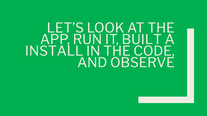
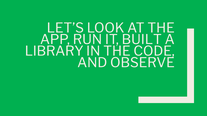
INSTALL: INSTALL -> LIBRARY
